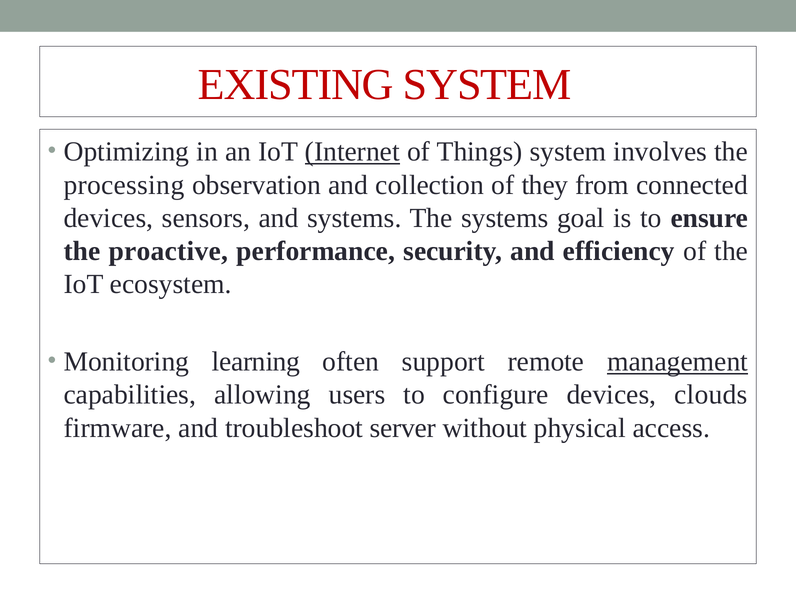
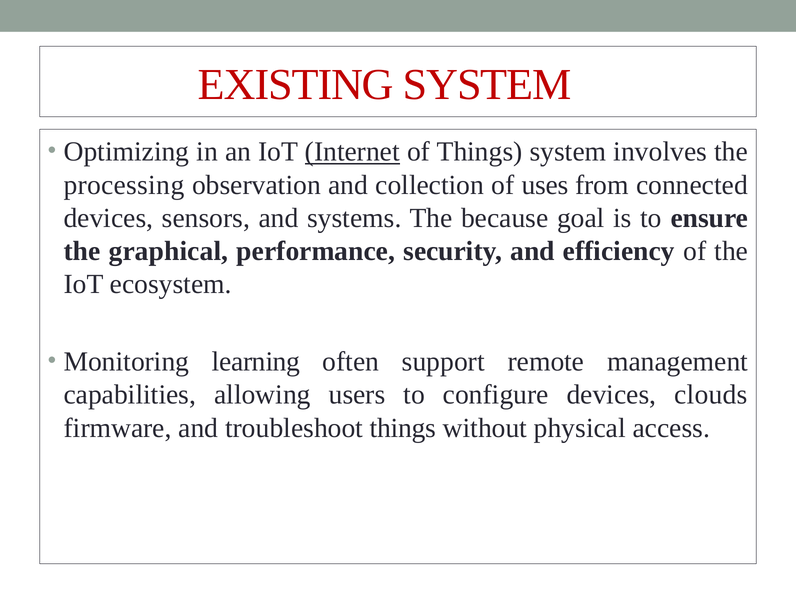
they: they -> uses
The systems: systems -> because
proactive: proactive -> graphical
management underline: present -> none
troubleshoot server: server -> things
